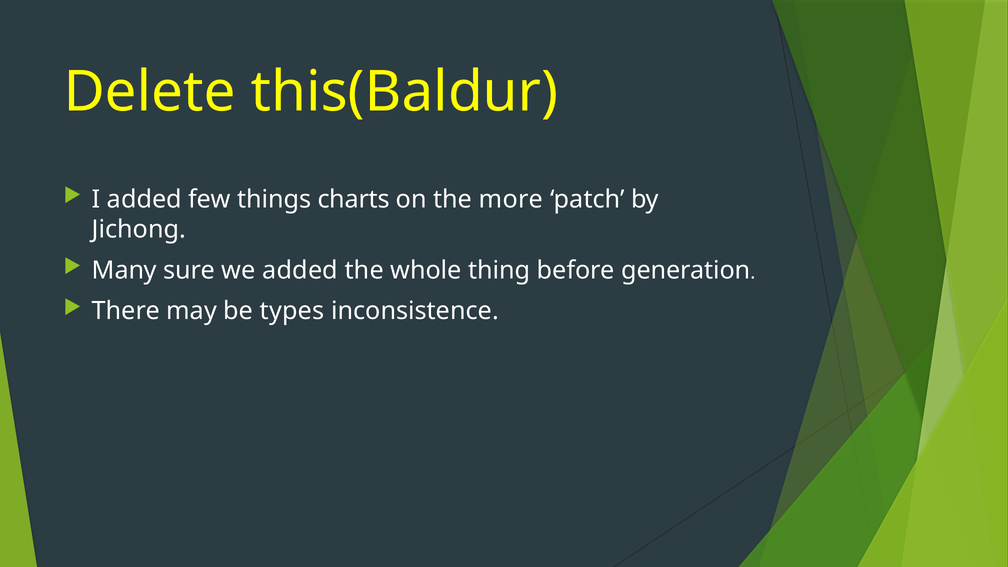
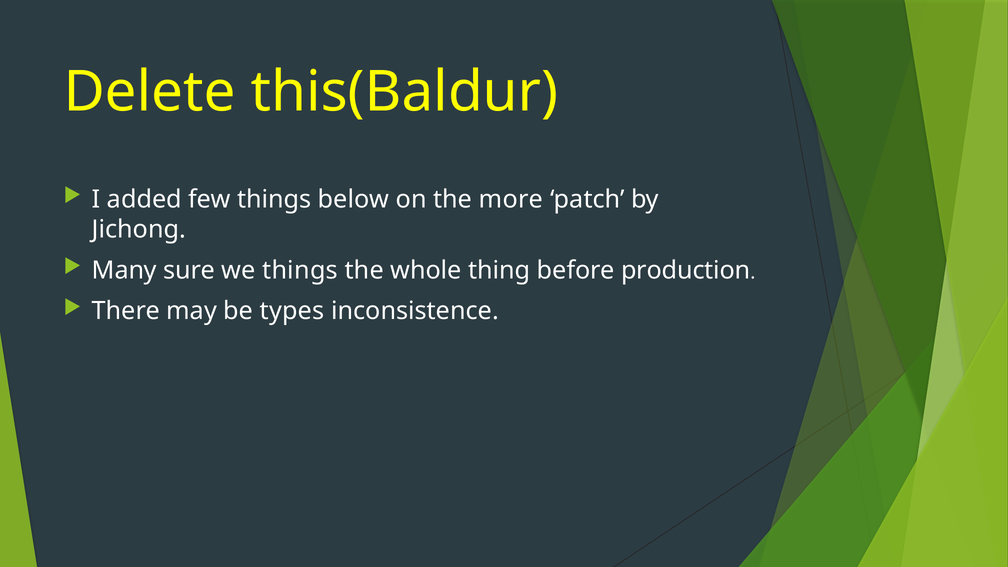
charts: charts -> below
we added: added -> things
generation: generation -> production
